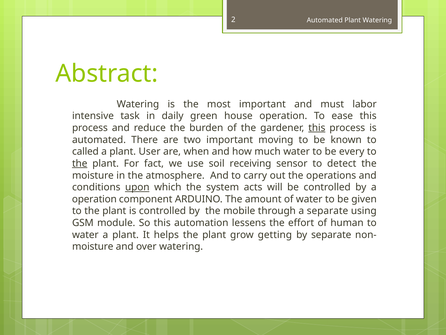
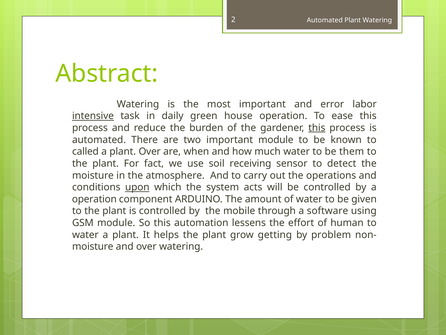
must: must -> error
intensive underline: none -> present
important moving: moving -> module
plant User: User -> Over
every: every -> them
the at (80, 163) underline: present -> none
a separate: separate -> software
by separate: separate -> problem
